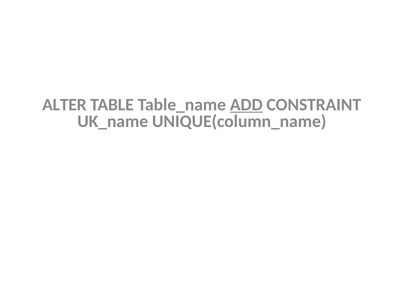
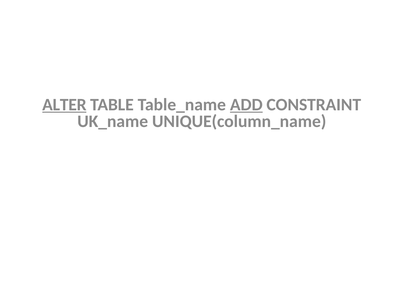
ALTER underline: none -> present
